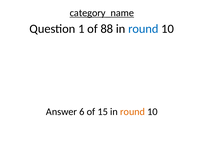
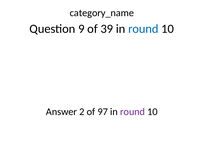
category_name underline: present -> none
1: 1 -> 9
88: 88 -> 39
6: 6 -> 2
15: 15 -> 97
round at (133, 112) colour: orange -> purple
